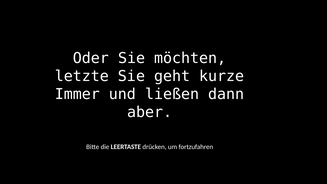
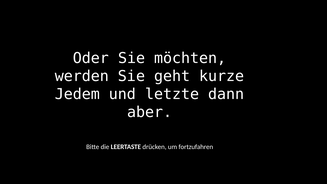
letzte: letzte -> werden
Immer: Immer -> Jedem
ließen: ließen -> letzte
